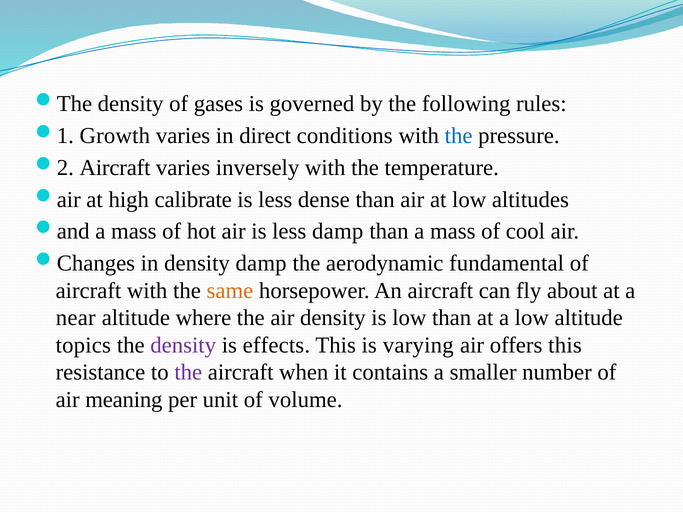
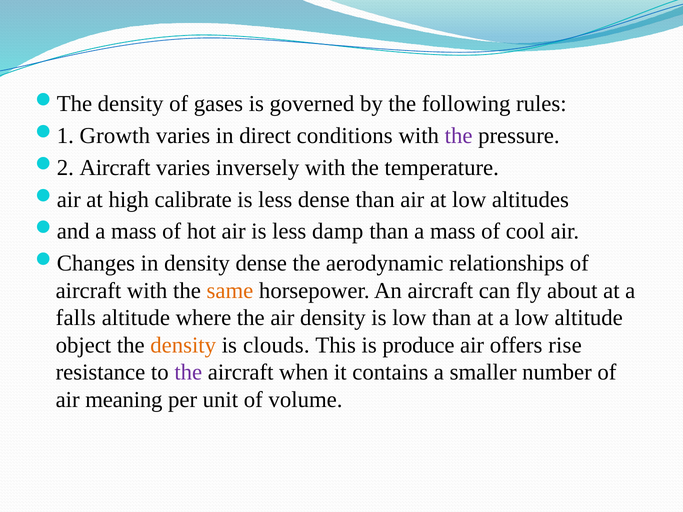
the at (459, 136) colour: blue -> purple
density damp: damp -> dense
fundamental: fundamental -> relationships
near: near -> falls
topics: topics -> object
density at (183, 345) colour: purple -> orange
effects: effects -> clouds
varying: varying -> produce
offers this: this -> rise
